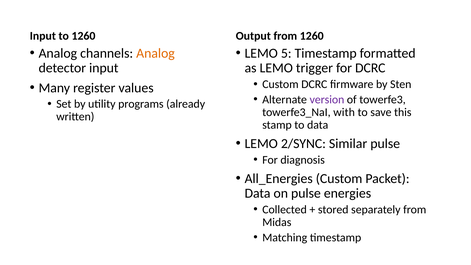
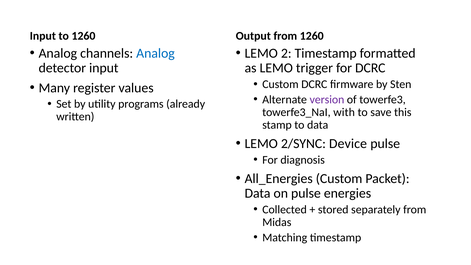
Analog at (156, 53) colour: orange -> blue
5: 5 -> 2
Similar: Similar -> Device
